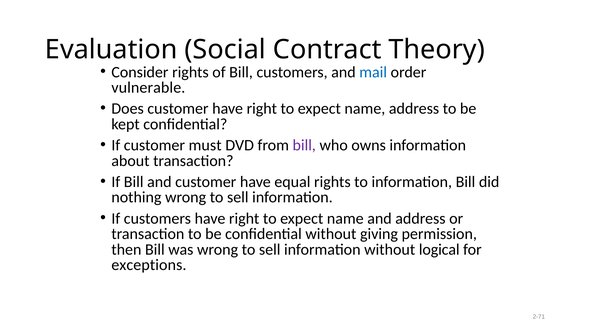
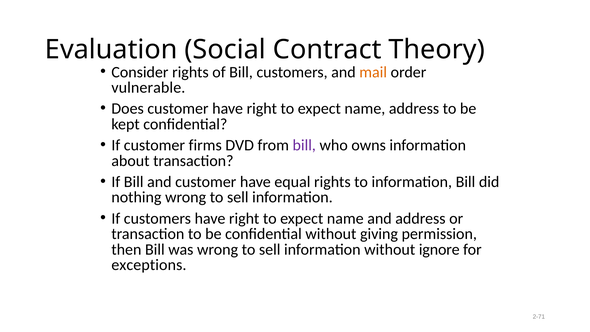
mail colour: blue -> orange
must: must -> firms
logical: logical -> ignore
